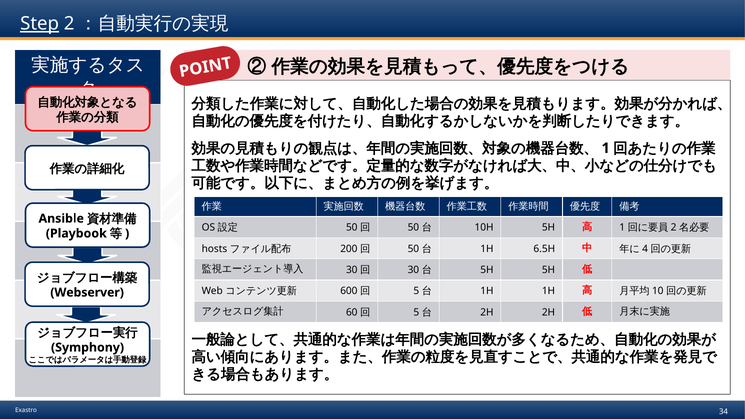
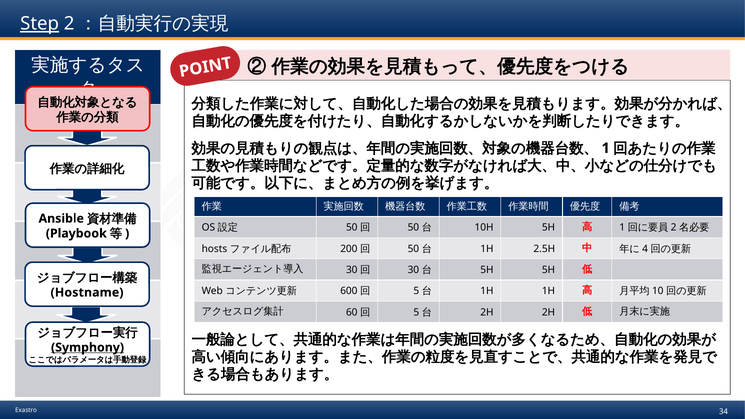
6.5H: 6.5H -> 2.5H
Webserver: Webserver -> Hostname
Symphony underline: none -> present
